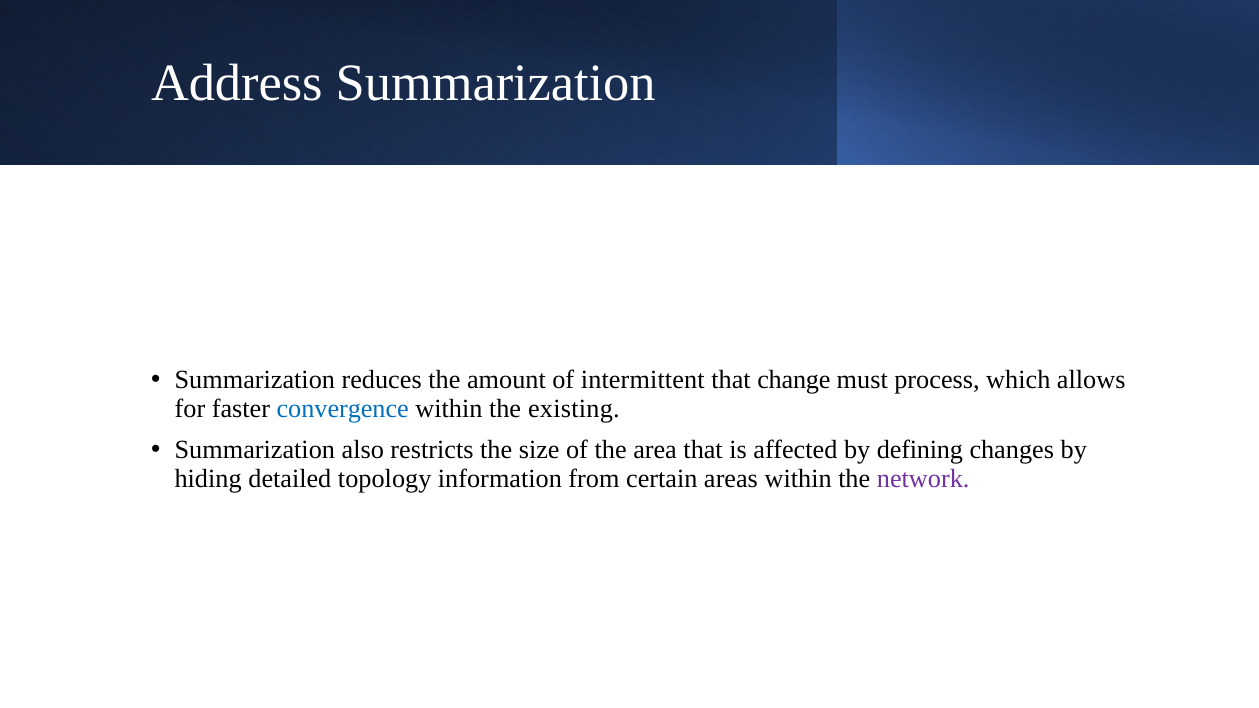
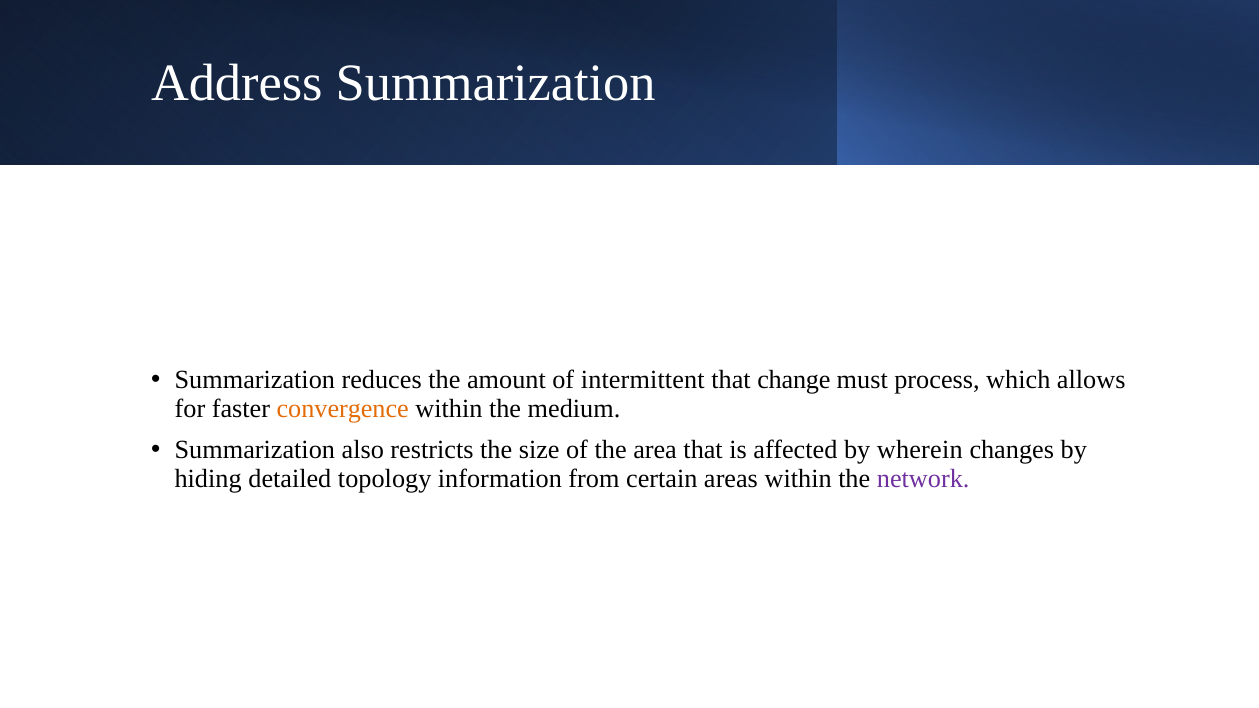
convergence colour: blue -> orange
existing: existing -> medium
defining: defining -> wherein
